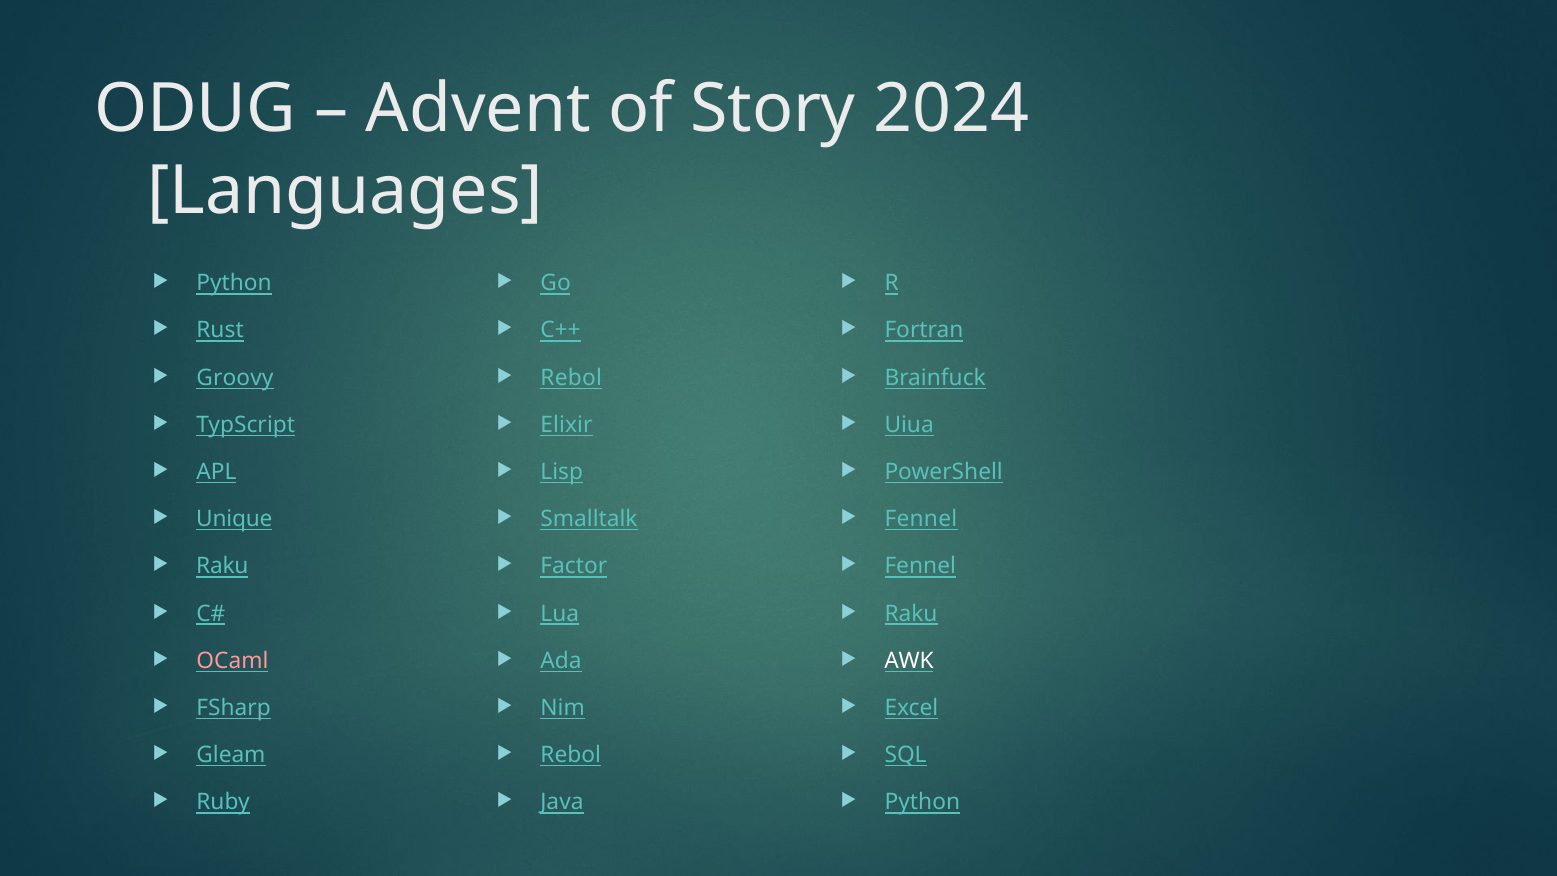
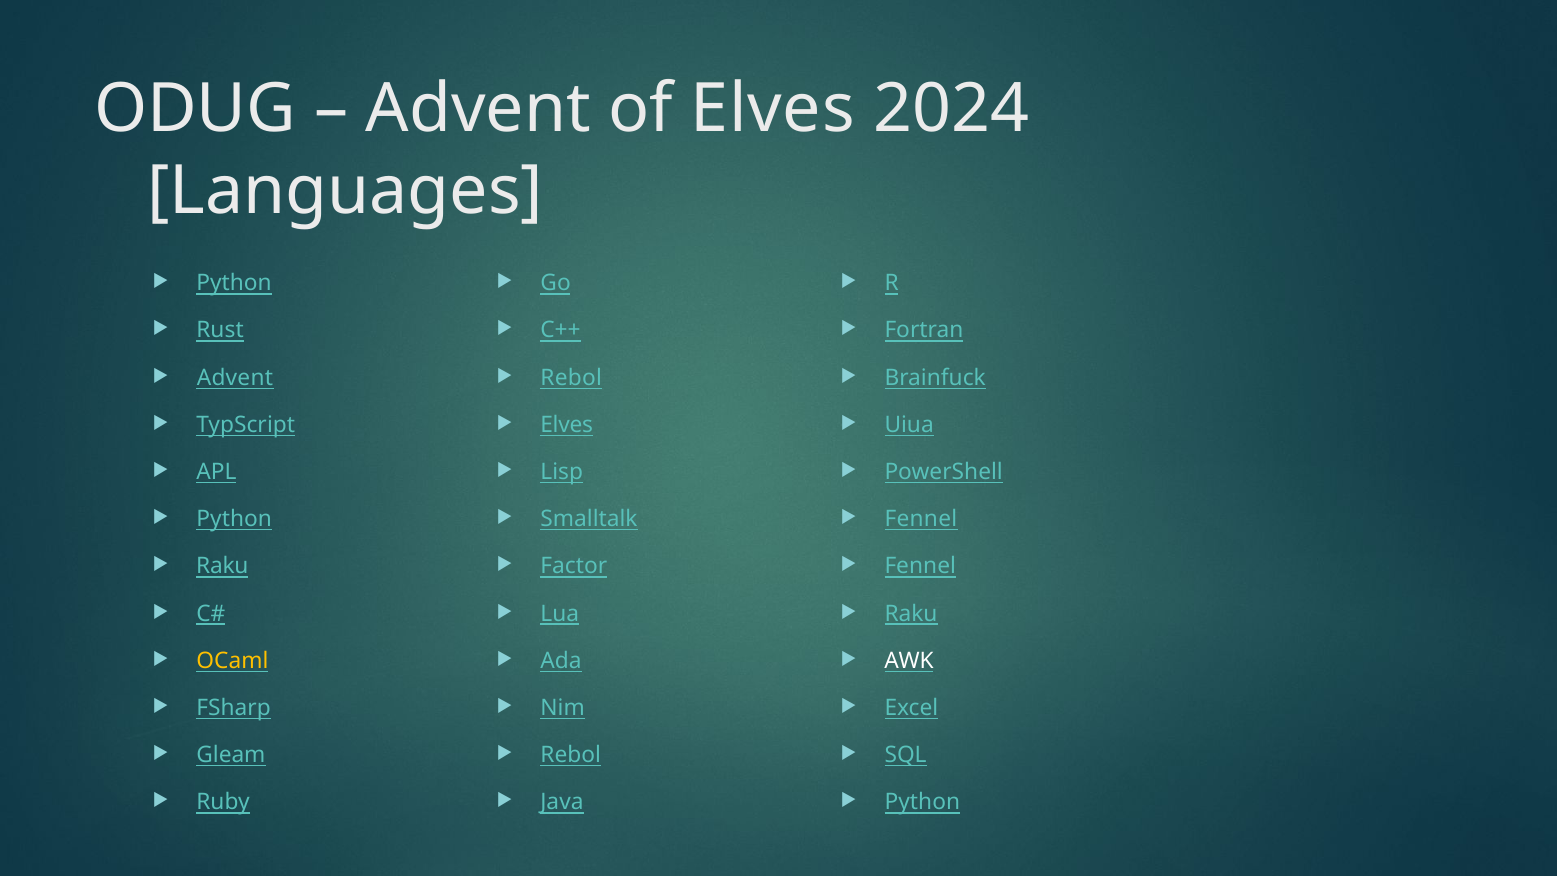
of Story: Story -> Elves
Groovy at (235, 378): Groovy -> Advent
Elixir at (567, 425): Elixir -> Elves
Unique at (234, 519): Unique -> Python
OCaml colour: pink -> yellow
